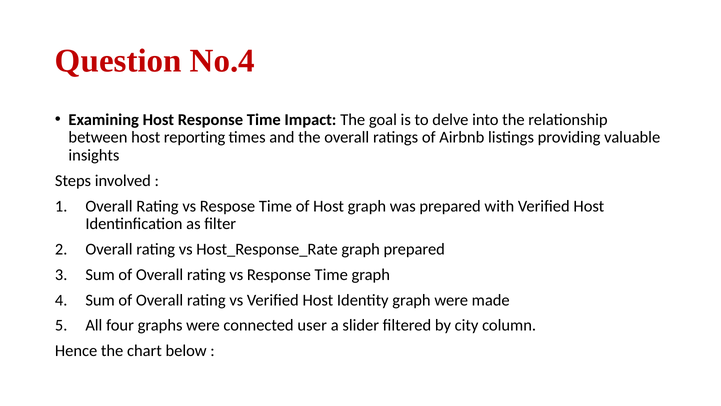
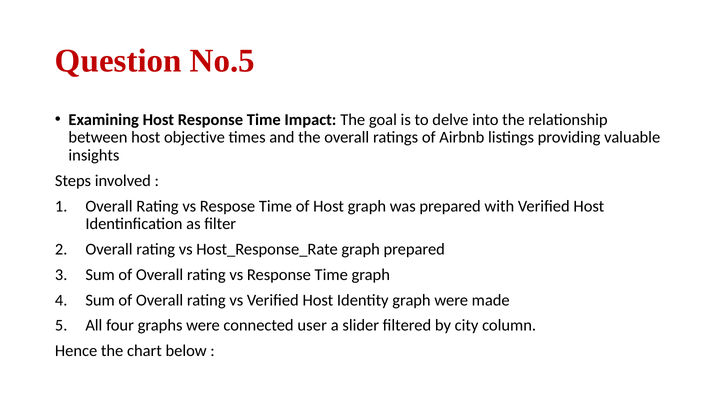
No.4: No.4 -> No.5
reporting: reporting -> objective
